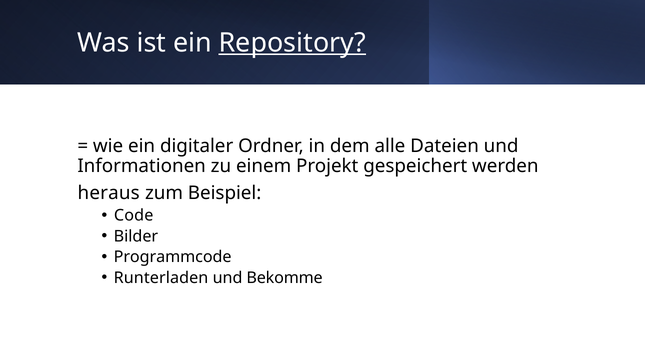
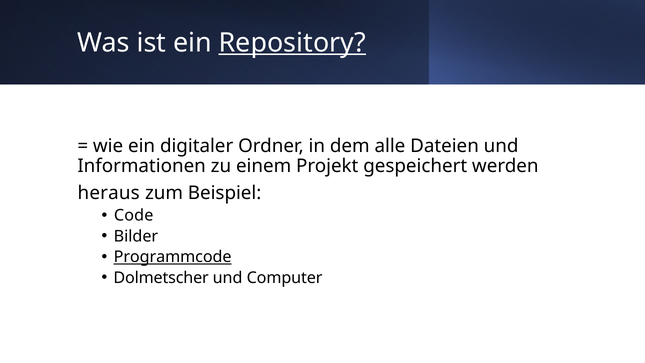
Programmcode underline: none -> present
Runterladen: Runterladen -> Dolmetscher
Bekomme: Bekomme -> Computer
